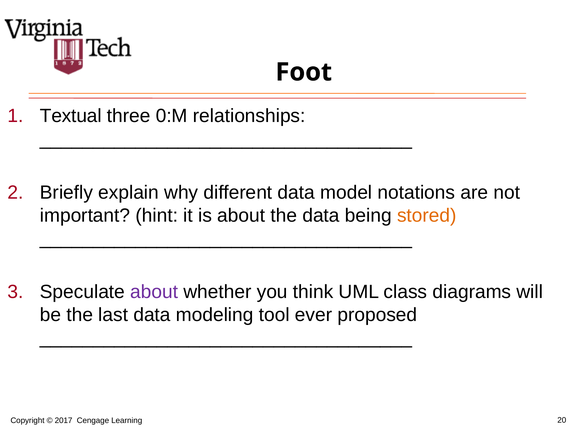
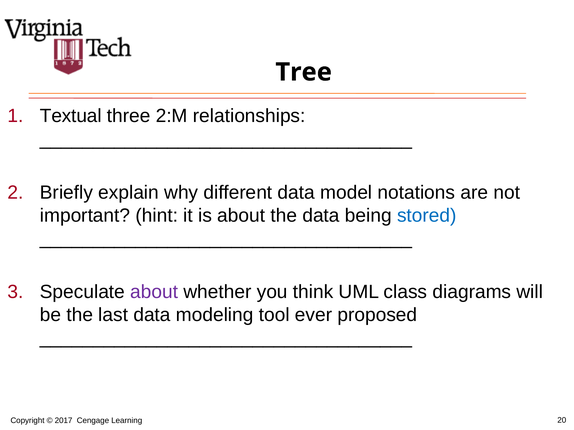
Foot: Foot -> Tree
0:M: 0:M -> 2:M
stored colour: orange -> blue
